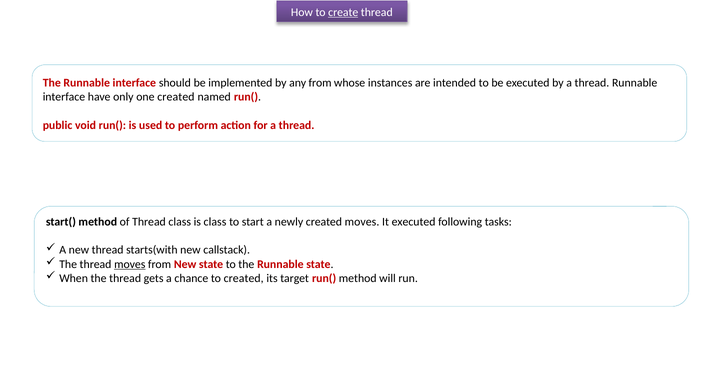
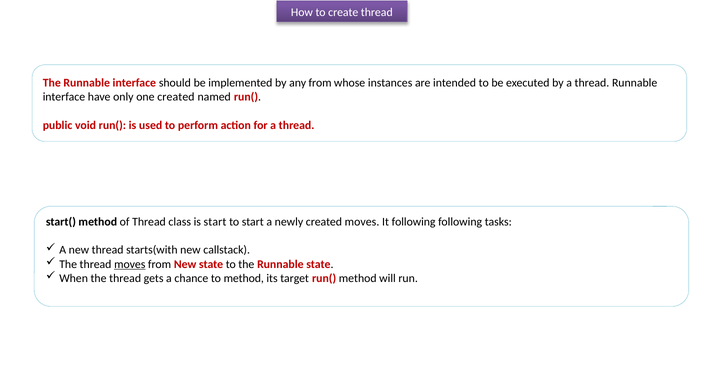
create underline: present -> none
is class: class -> start
It executed: executed -> following
to created: created -> method
